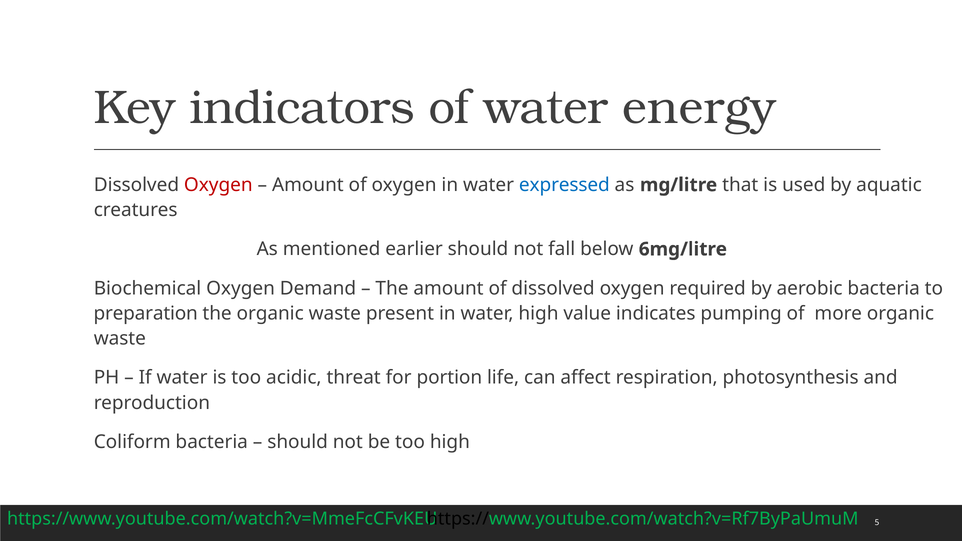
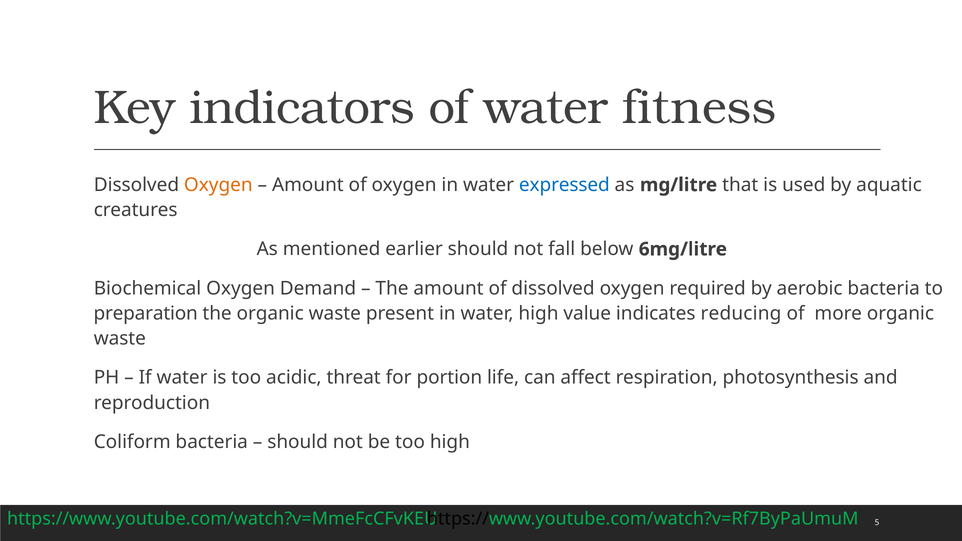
energy: energy -> fitness
Oxygen at (218, 185) colour: red -> orange
pumping: pumping -> reducing
